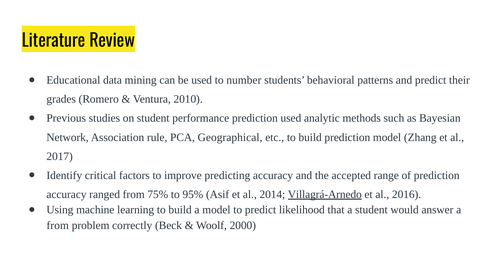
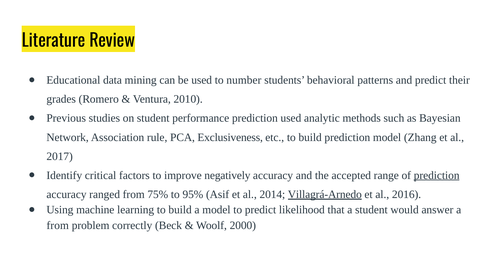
Geographical: Geographical -> Exclusiveness
predicting: predicting -> negatively
prediction at (437, 175) underline: none -> present
